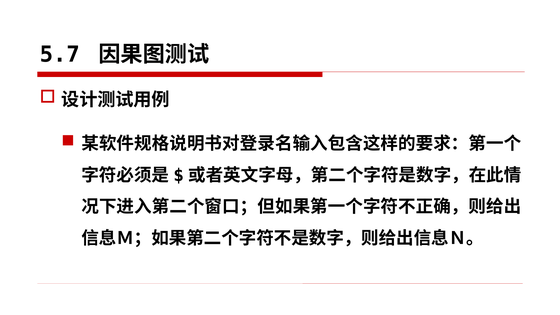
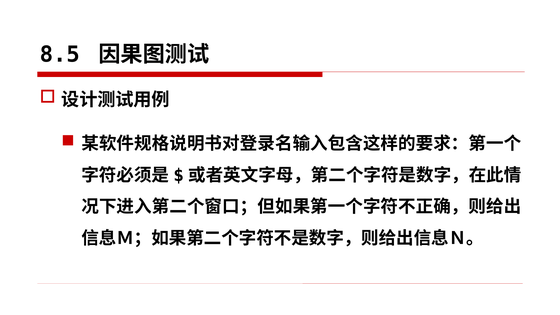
5.7: 5.7 -> 8.5
